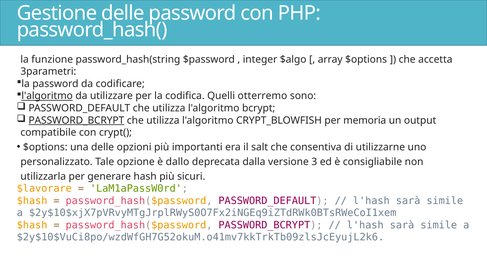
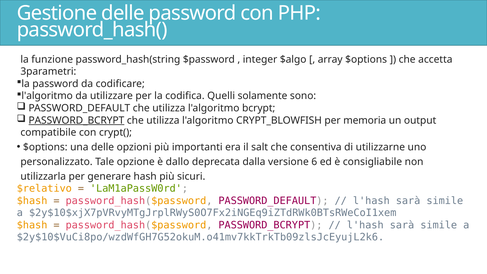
l'algoritmo at (47, 96) underline: present -> none
otterremo: otterremo -> solamente
3: 3 -> 6
$lavorare: $lavorare -> $relativo
